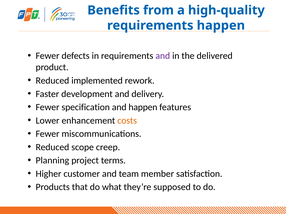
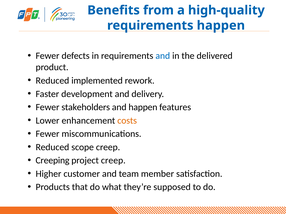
and at (163, 56) colour: purple -> blue
specification: specification -> stakeholders
Planning: Planning -> Creeping
project terms: terms -> creep
